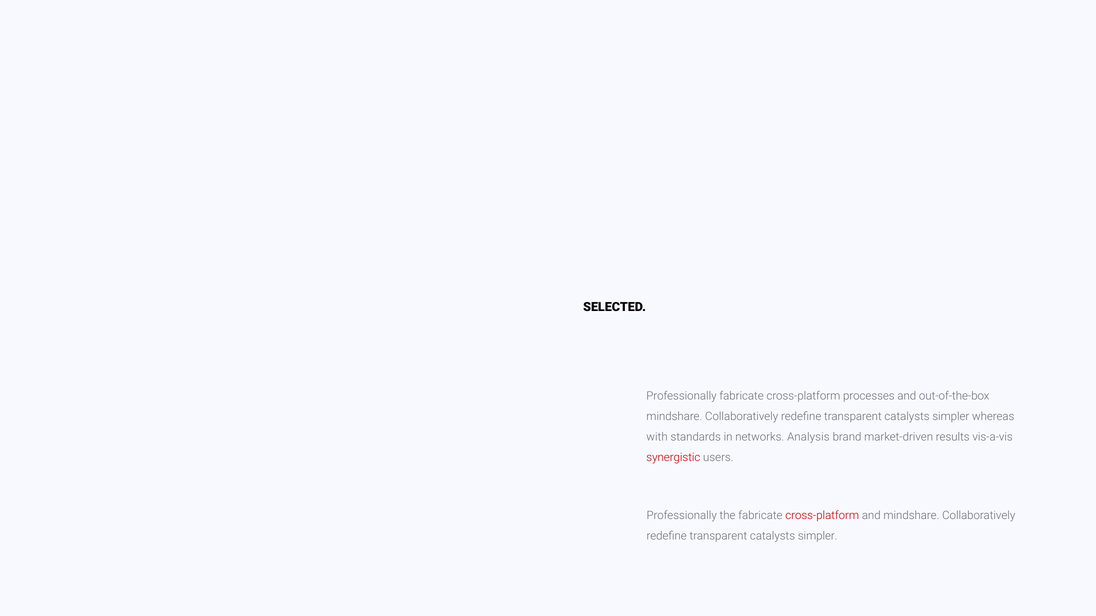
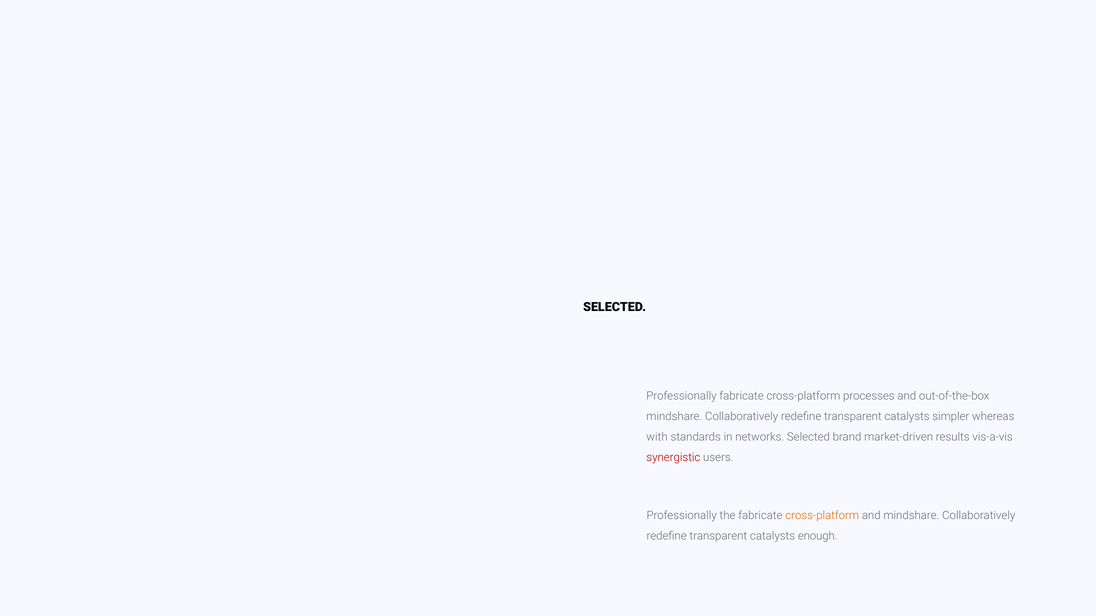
networks Analysis: Analysis -> Selected
cross-platform at (822, 516) colour: red -> orange
simpler at (818, 537): simpler -> enough
